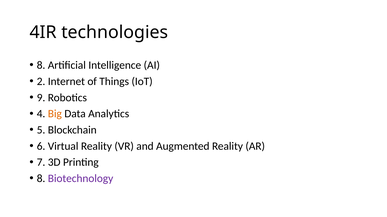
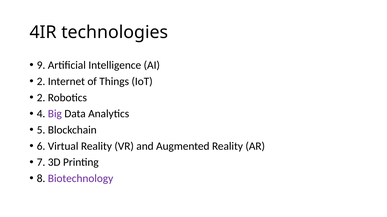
8 at (41, 65): 8 -> 9
9 at (41, 98): 9 -> 2
Big colour: orange -> purple
